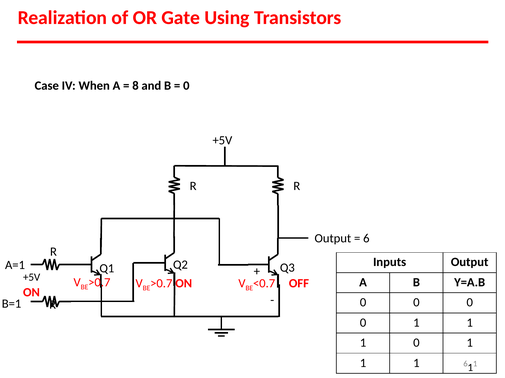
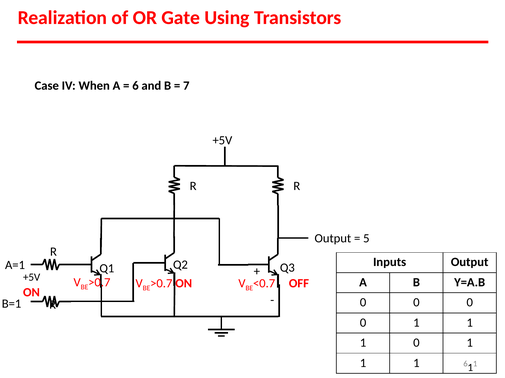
8 at (135, 86): 8 -> 6
0 at (186, 86): 0 -> 7
6 at (366, 239): 6 -> 5
